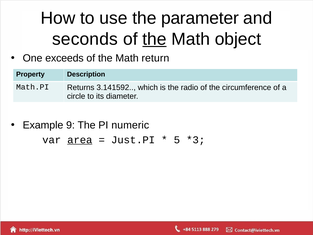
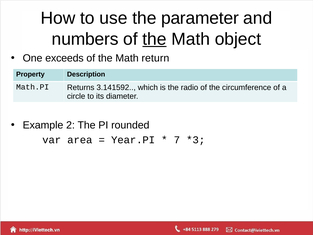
seconds: seconds -> numbers
9: 9 -> 2
numeric: numeric -> rounded
area underline: present -> none
Just.PI: Just.PI -> Year.PI
5: 5 -> 7
